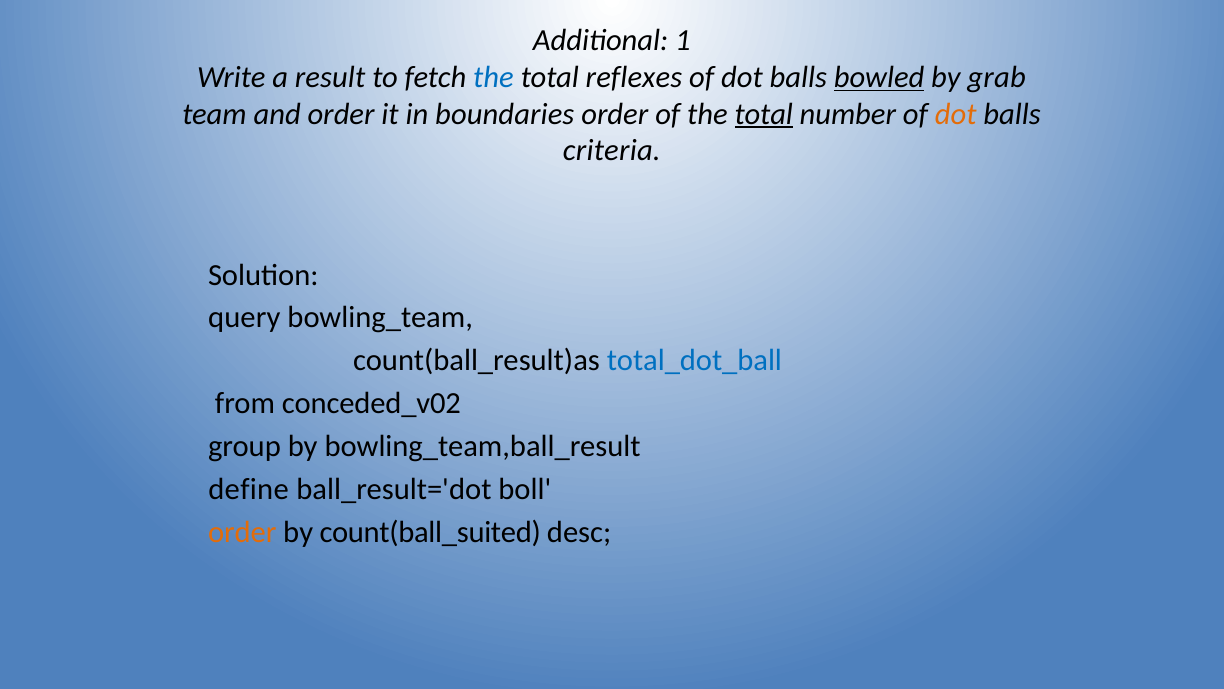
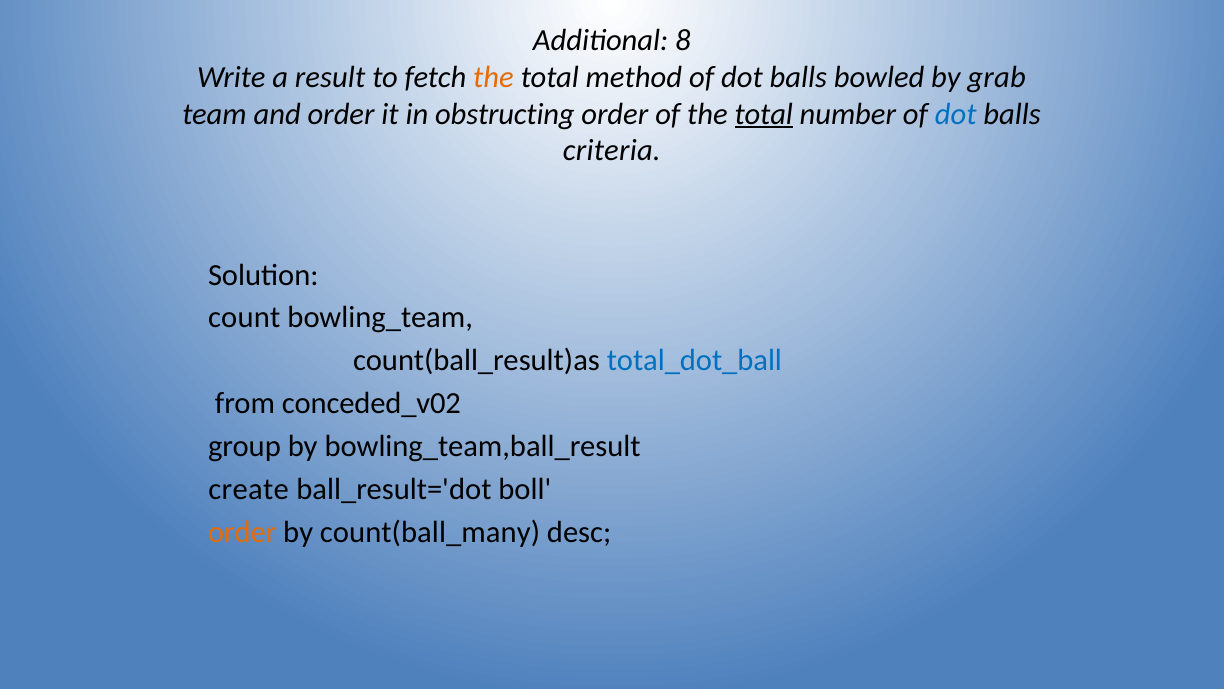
1: 1 -> 8
the at (494, 77) colour: blue -> orange
reflexes: reflexes -> method
bowled underline: present -> none
boundaries: boundaries -> obstructing
dot at (956, 114) colour: orange -> blue
query: query -> count
define: define -> create
count(ball_suited: count(ball_suited -> count(ball_many
